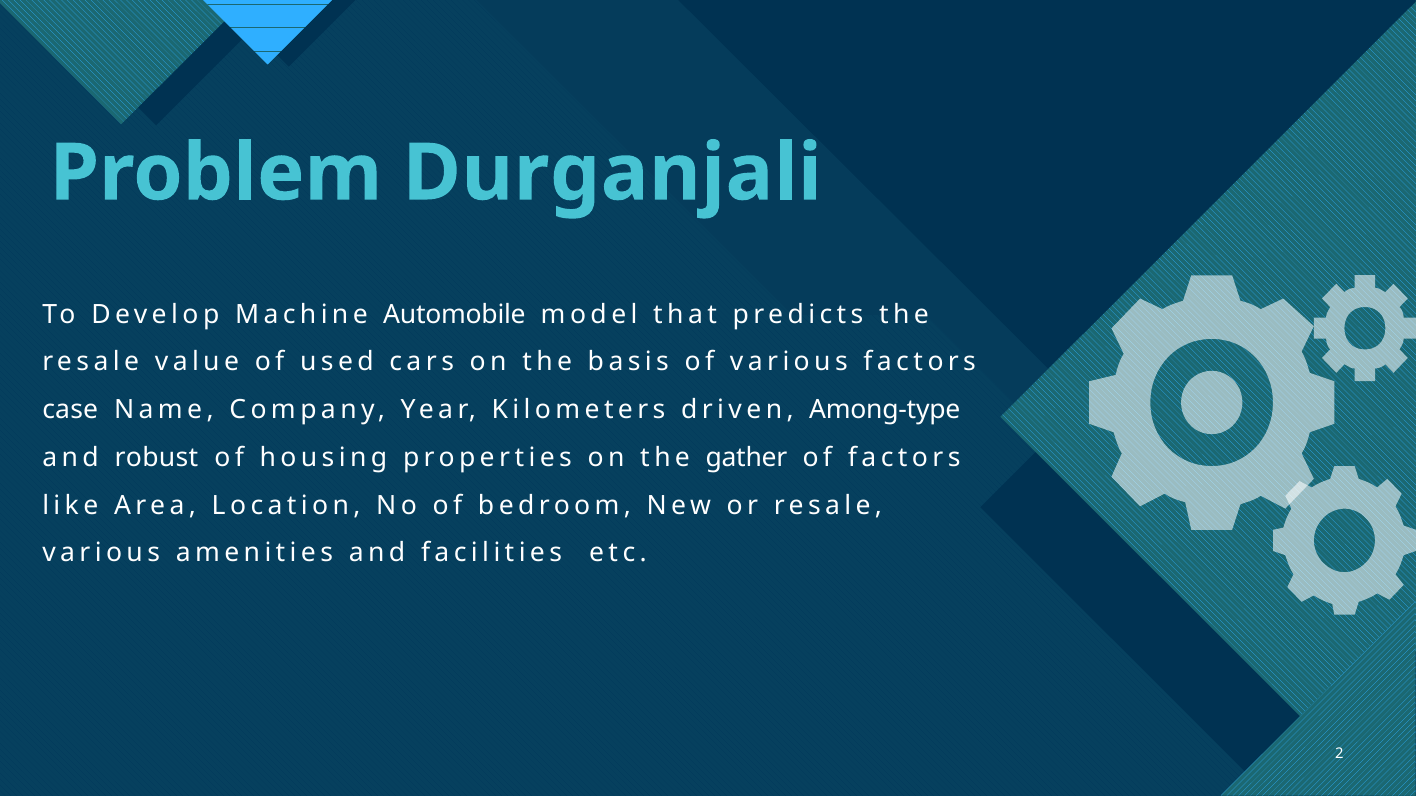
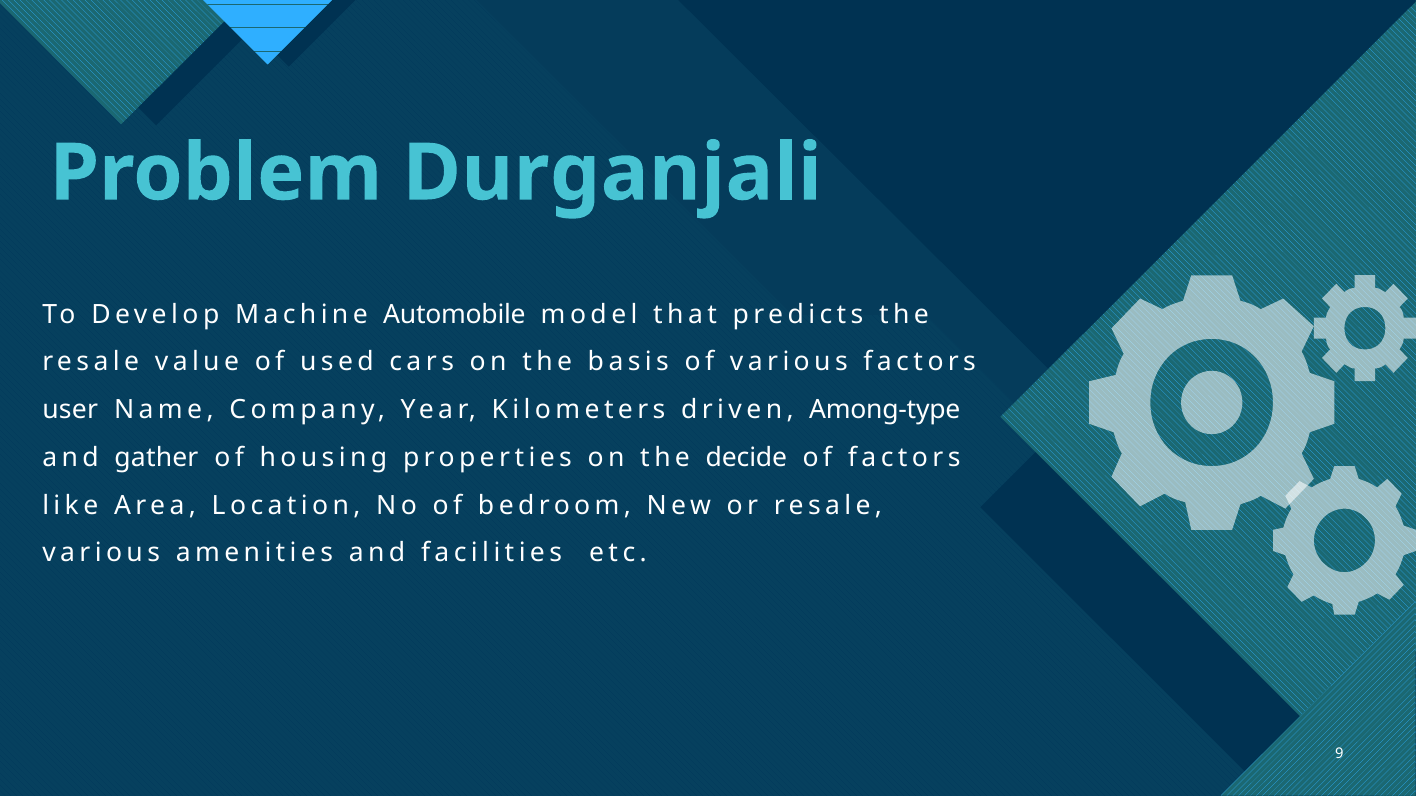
case: case -> user
robust: robust -> gather
gather: gather -> decide
2: 2 -> 9
